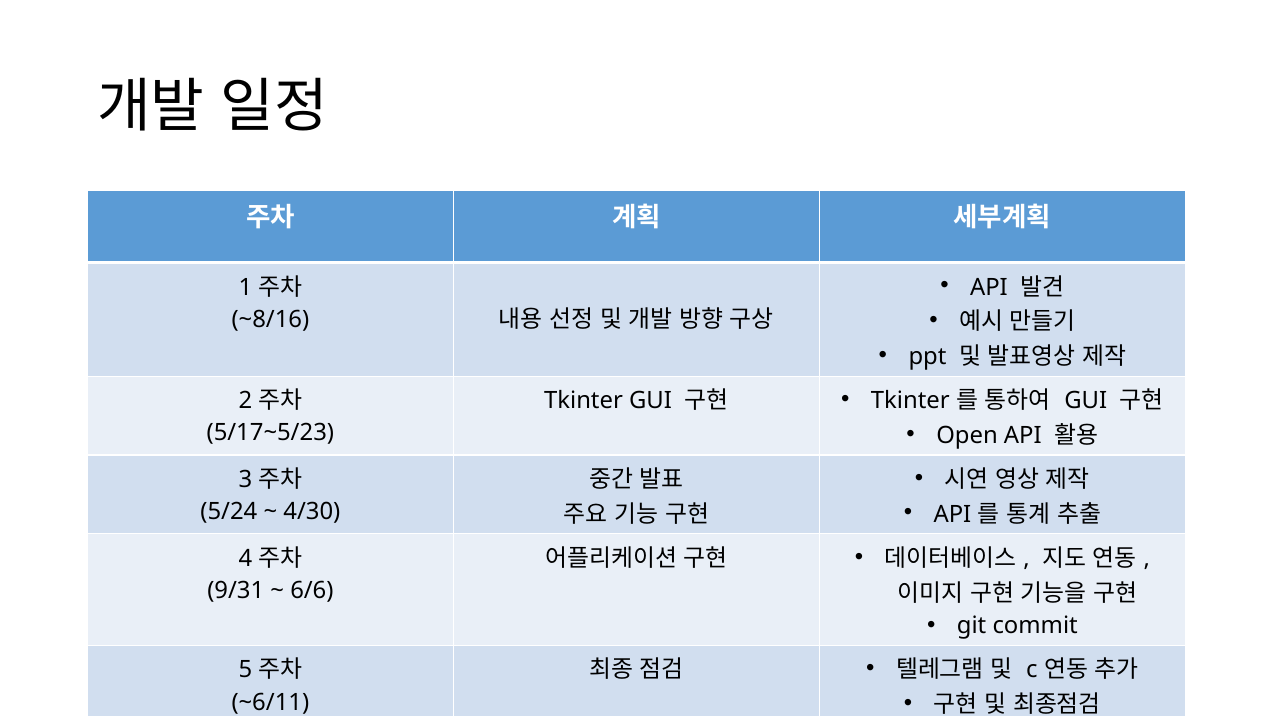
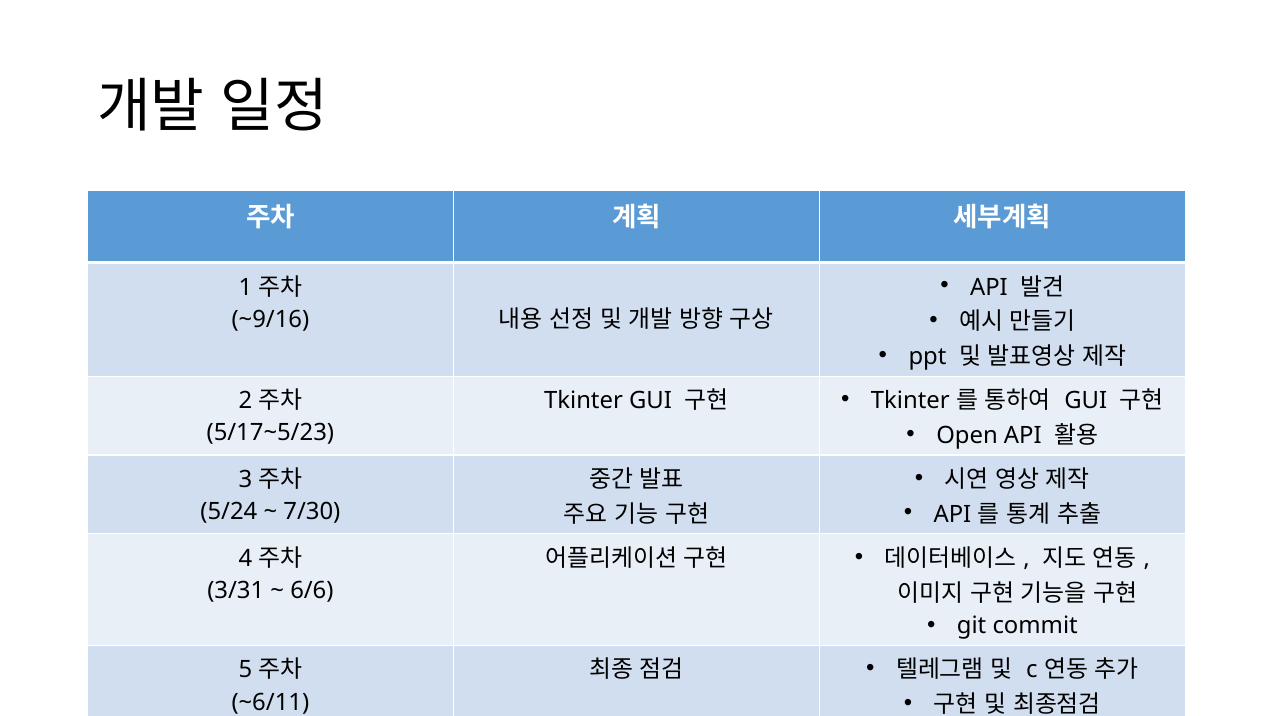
~8/16: ~8/16 -> ~9/16
4/30: 4/30 -> 7/30
9/31: 9/31 -> 3/31
